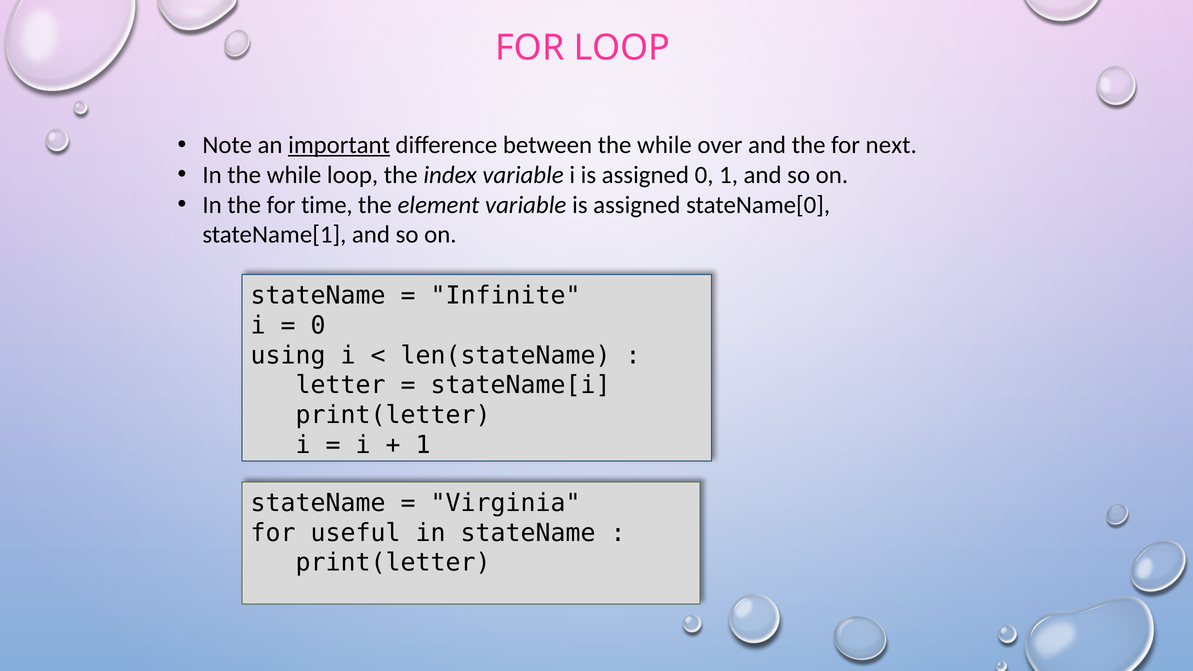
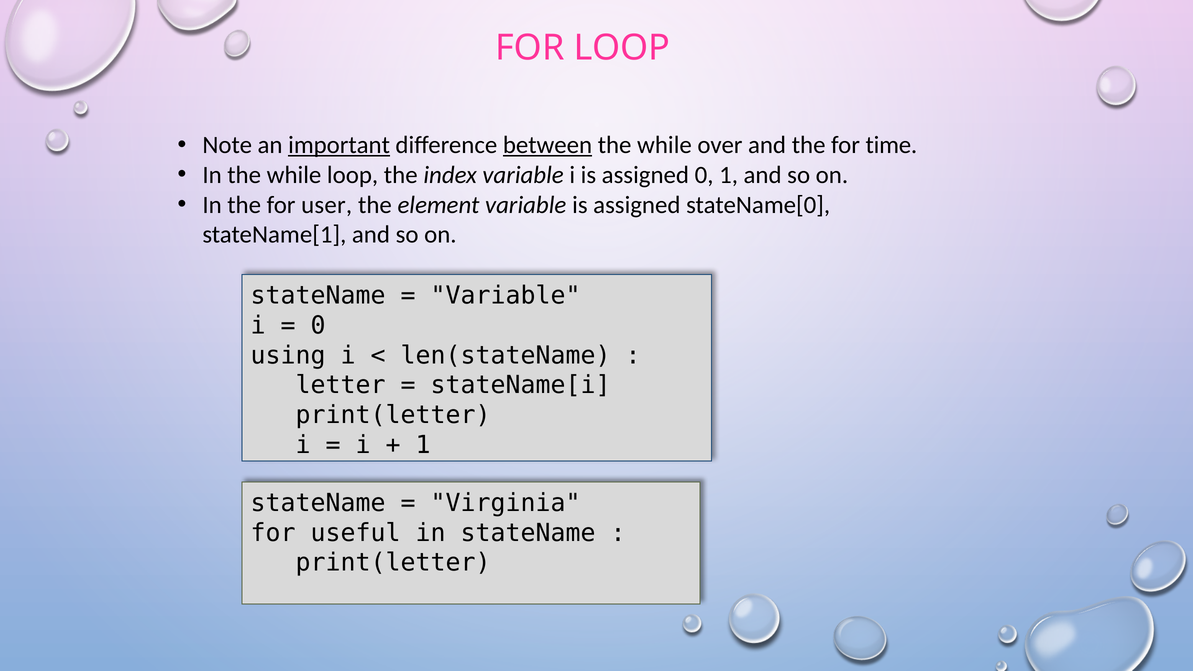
between underline: none -> present
next: next -> time
time: time -> user
Infinite at (506, 296): Infinite -> Variable
